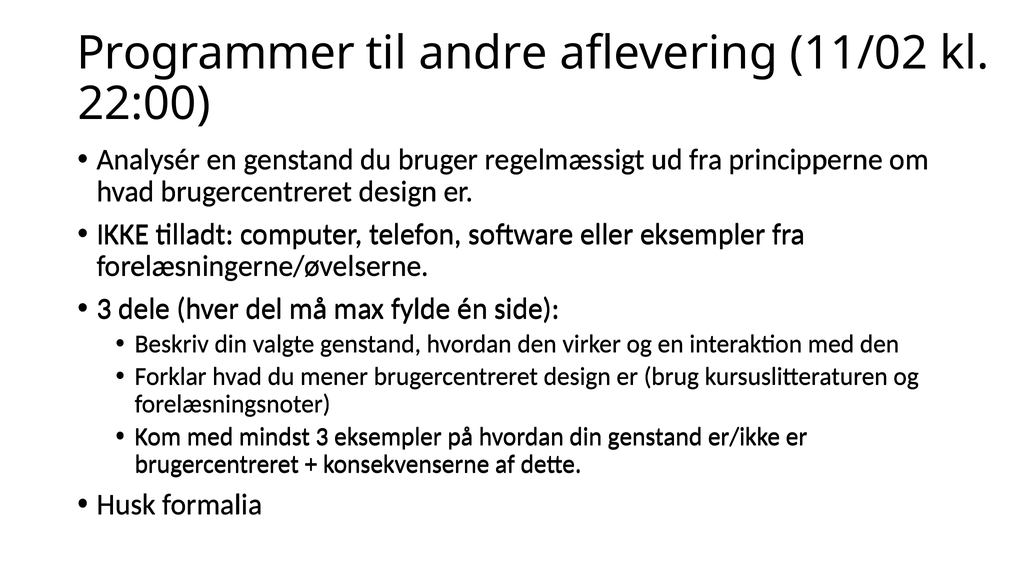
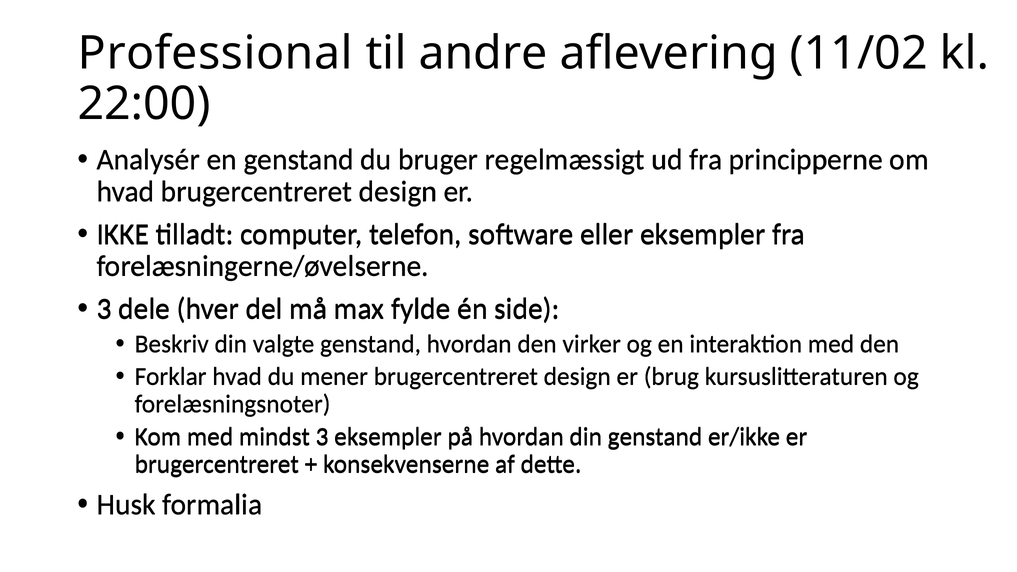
Programmer: Programmer -> Professional
